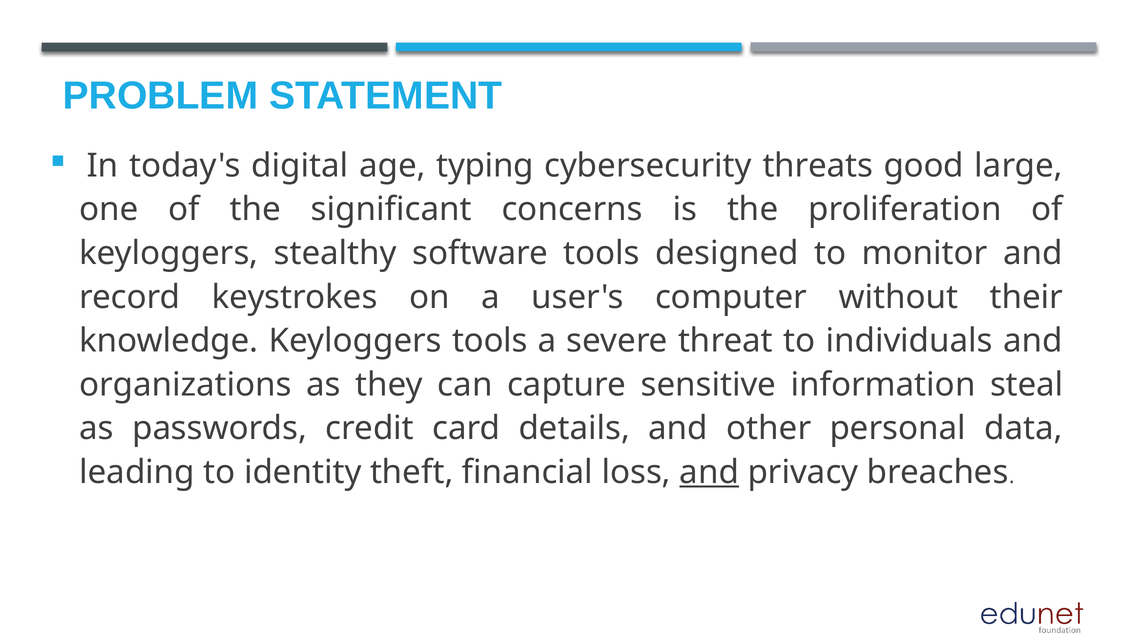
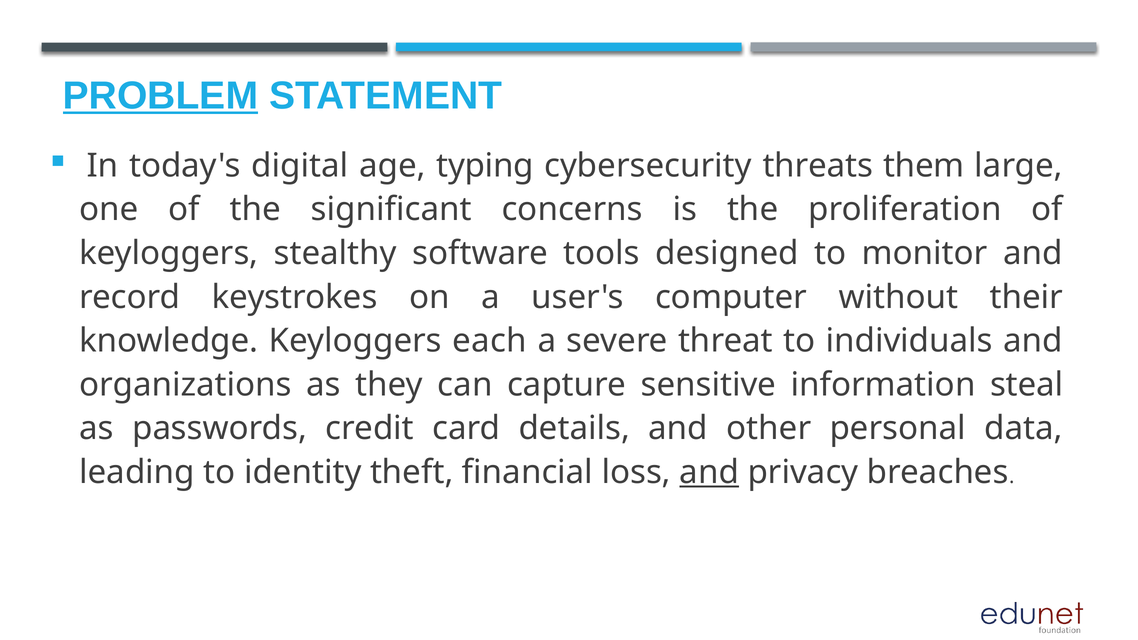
PROBLEM underline: none -> present
good: good -> them
Keyloggers tools: tools -> each
